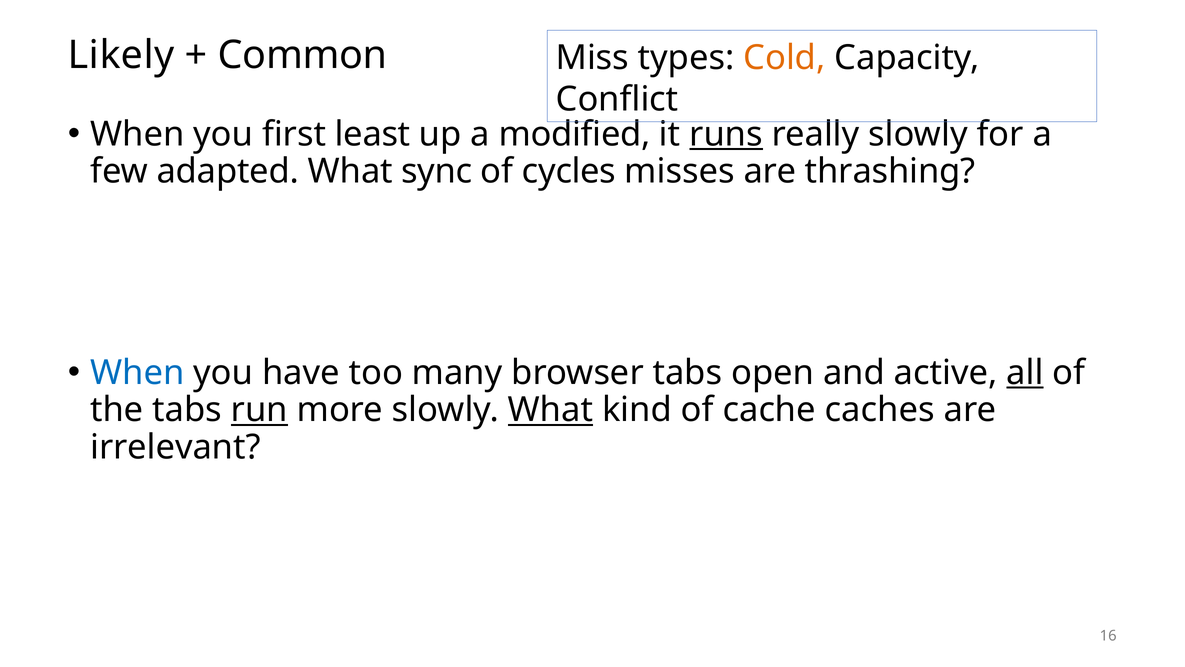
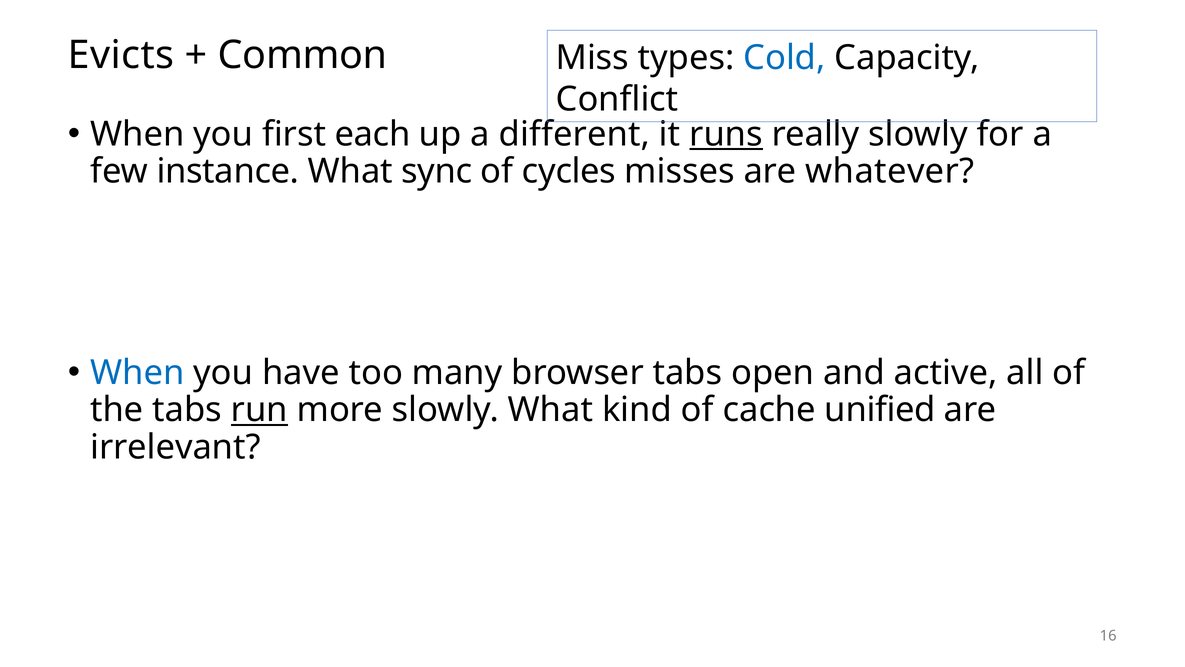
Likely: Likely -> Evicts
Cold colour: orange -> blue
least: least -> each
modified: modified -> different
adapted: adapted -> instance
thrashing: thrashing -> whatever
all underline: present -> none
What at (551, 410) underline: present -> none
caches: caches -> unified
